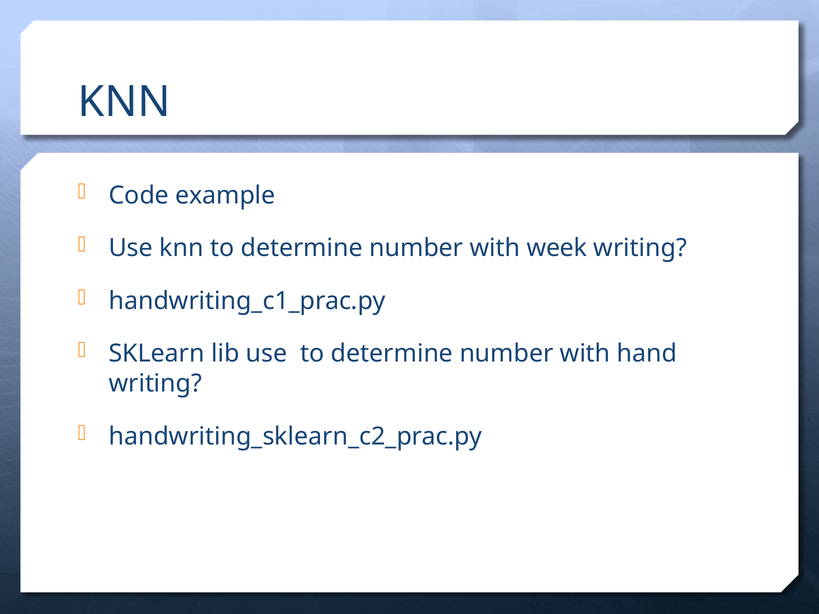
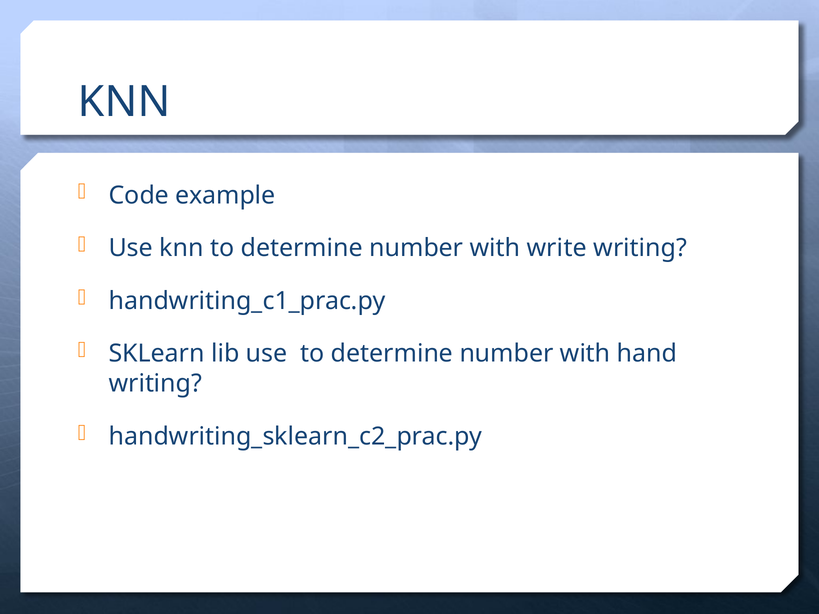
week: week -> write
